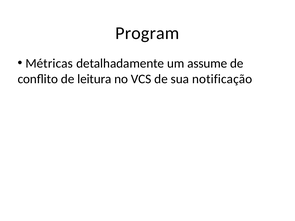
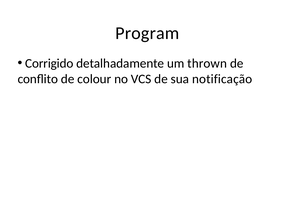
Métricas: Métricas -> Corrigido
assume: assume -> thrown
leitura: leitura -> colour
